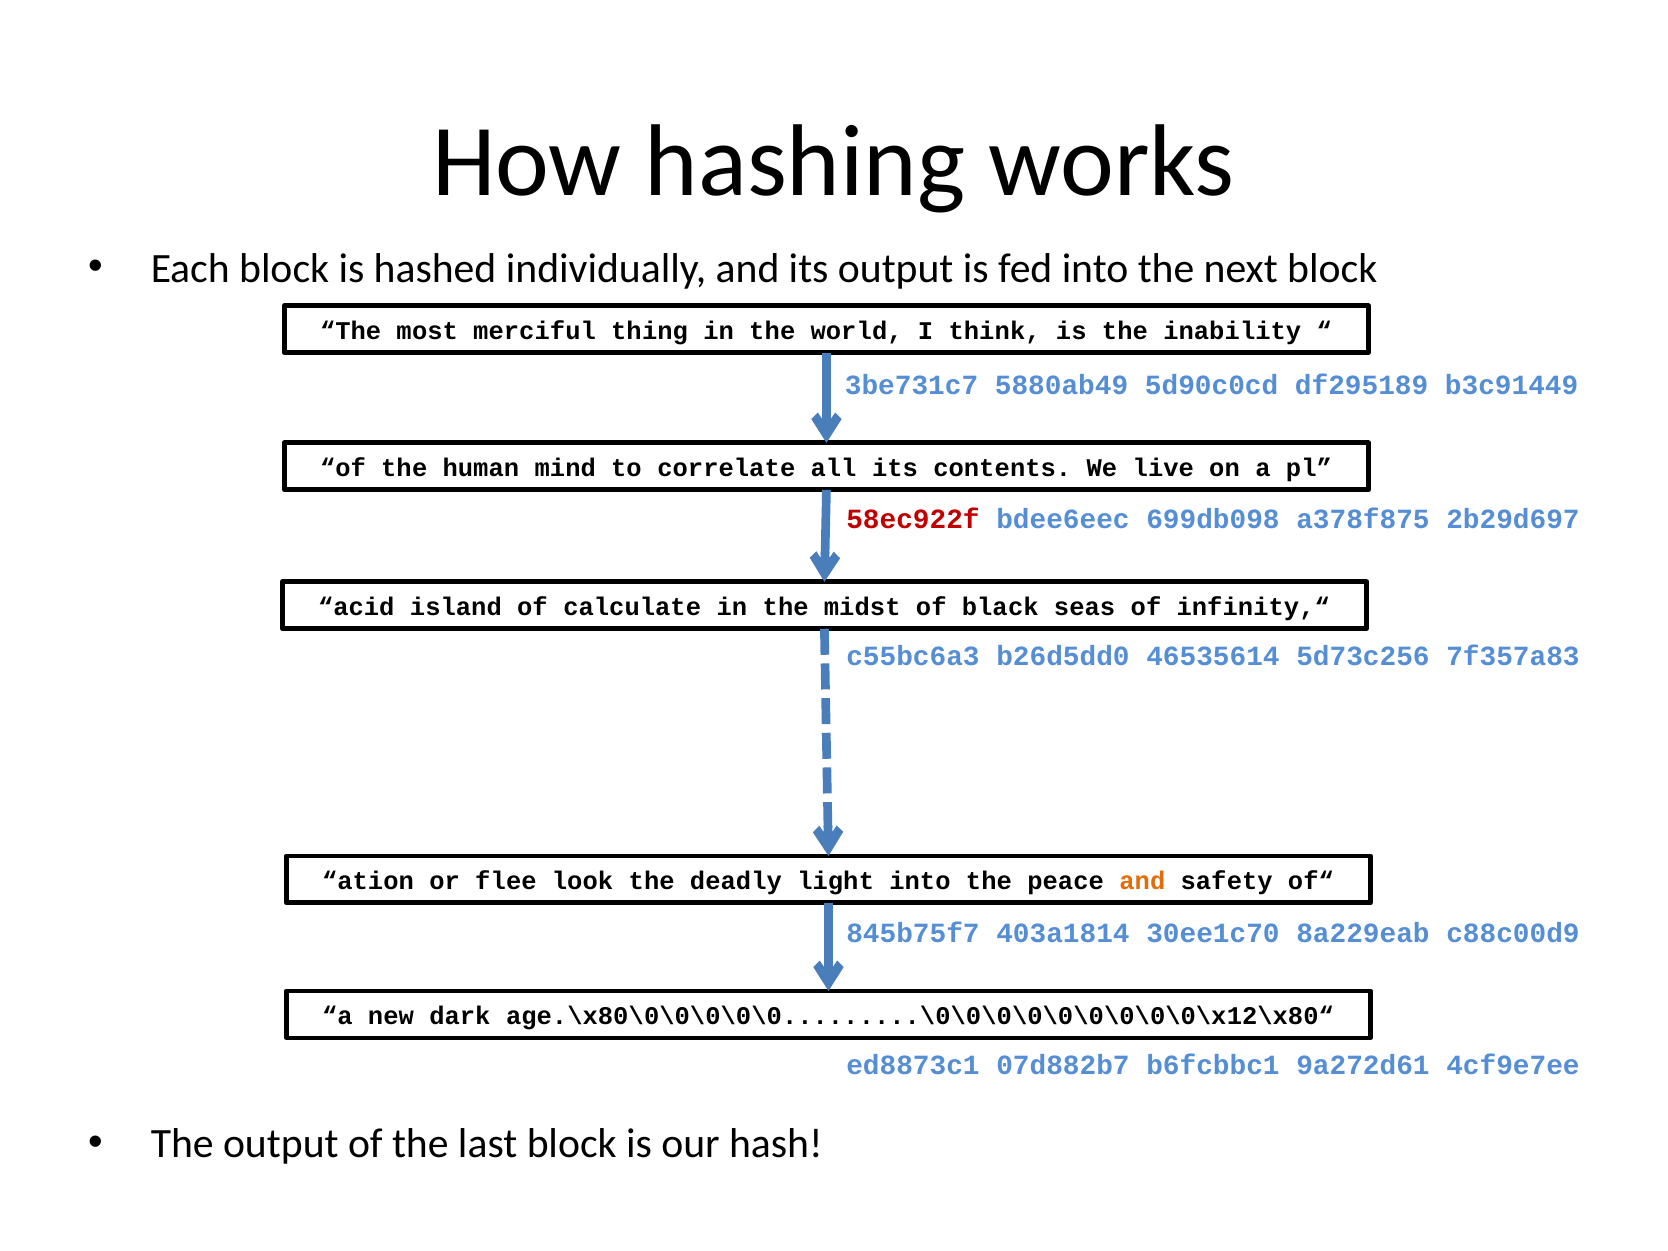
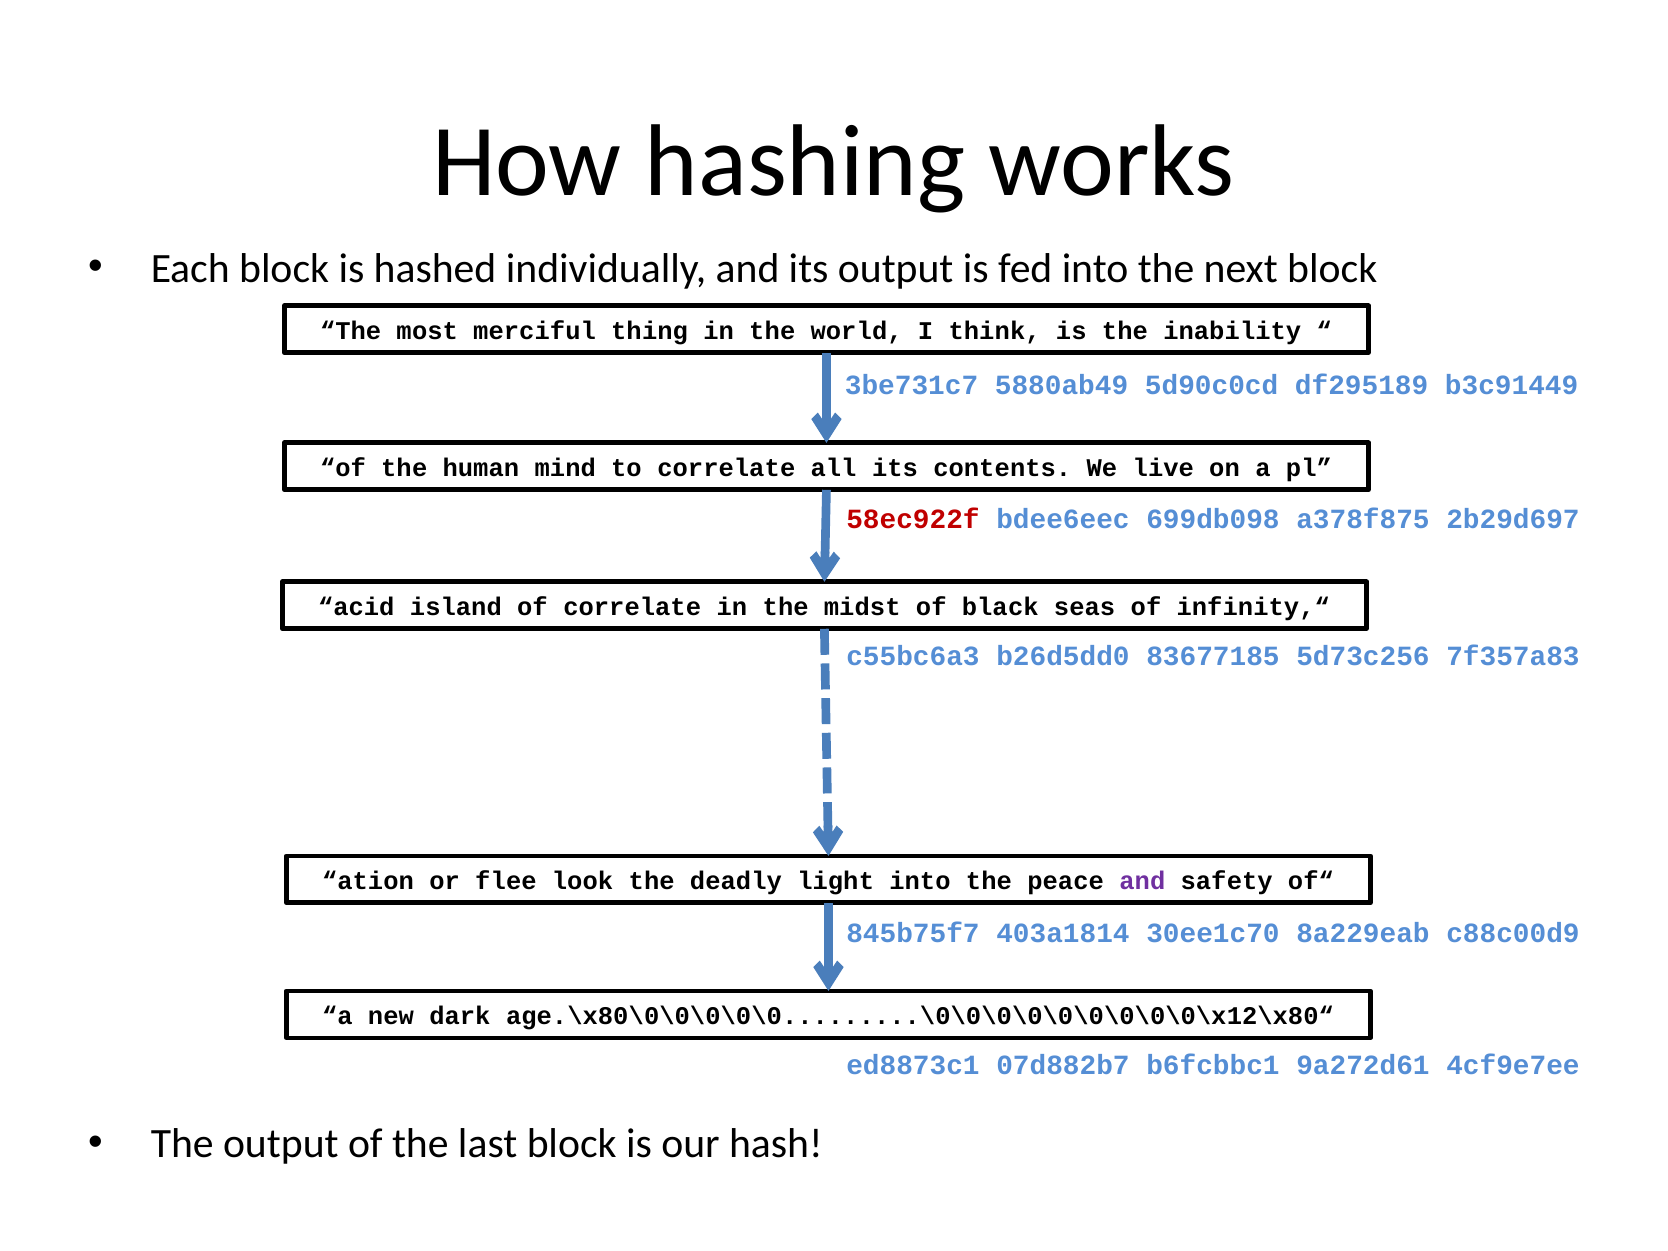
of calculate: calculate -> correlate
46535614: 46535614 -> 83677185
and at (1142, 881) colour: orange -> purple
